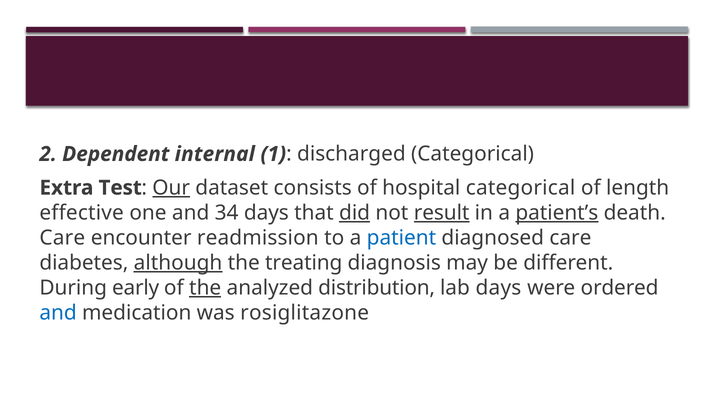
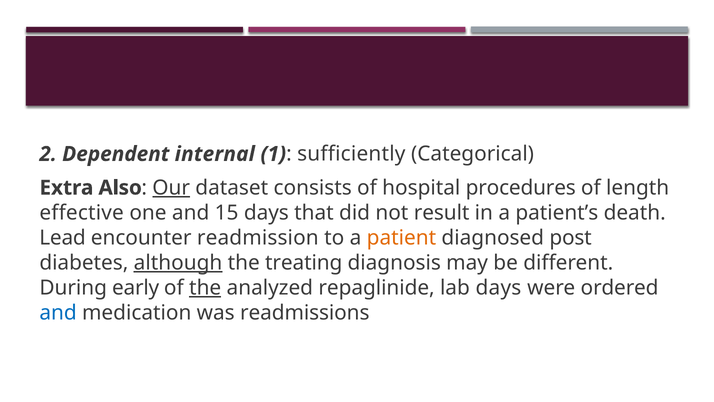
discharged: discharged -> sufficiently
Test: Test -> Also
hospital categorical: categorical -> procedures
34: 34 -> 15
did underline: present -> none
result underline: present -> none
patient’s underline: present -> none
Care at (62, 238): Care -> Lead
patient colour: blue -> orange
diagnosed care: care -> post
distribution: distribution -> repaglinide
rosiglitazone: rosiglitazone -> readmissions
